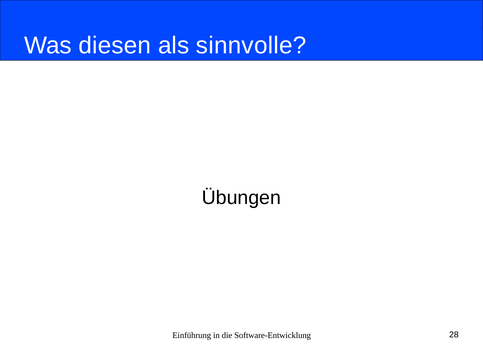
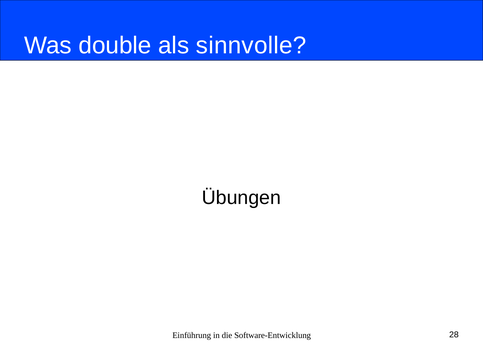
diesen: diesen -> double
